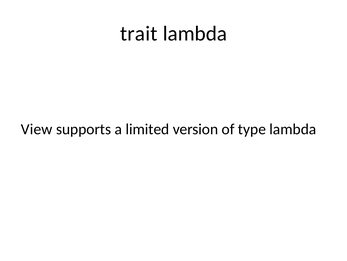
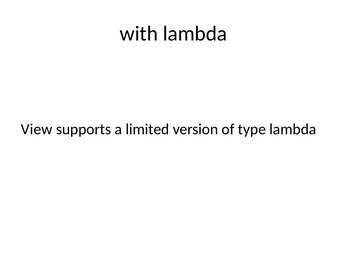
trait: trait -> with
